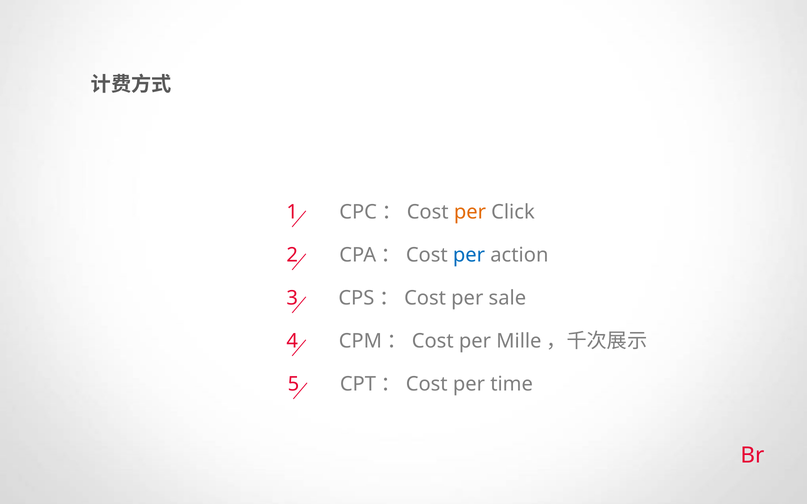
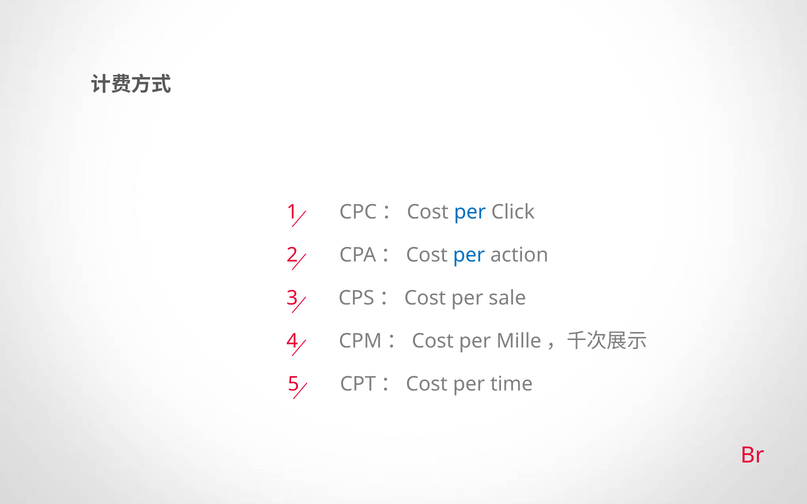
per at (470, 212) colour: orange -> blue
